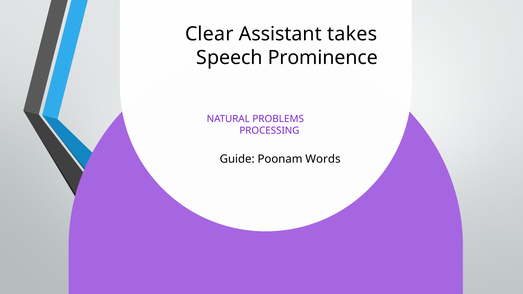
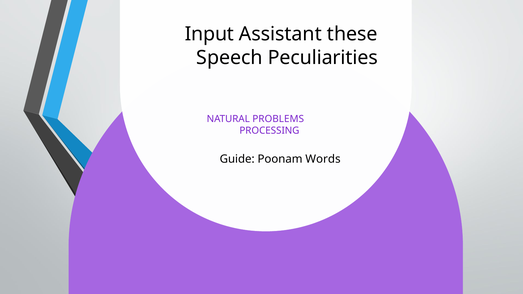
Clear: Clear -> Input
takes: takes -> these
Prominence: Prominence -> Peculiarities
